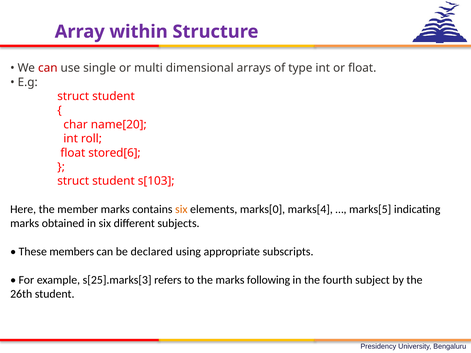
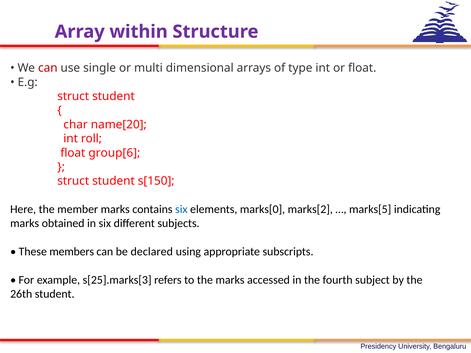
stored[6: stored[6 -> group[6
s[103: s[103 -> s[150
six at (181, 209) colour: orange -> blue
marks[4: marks[4 -> marks[2
following: following -> accessed
